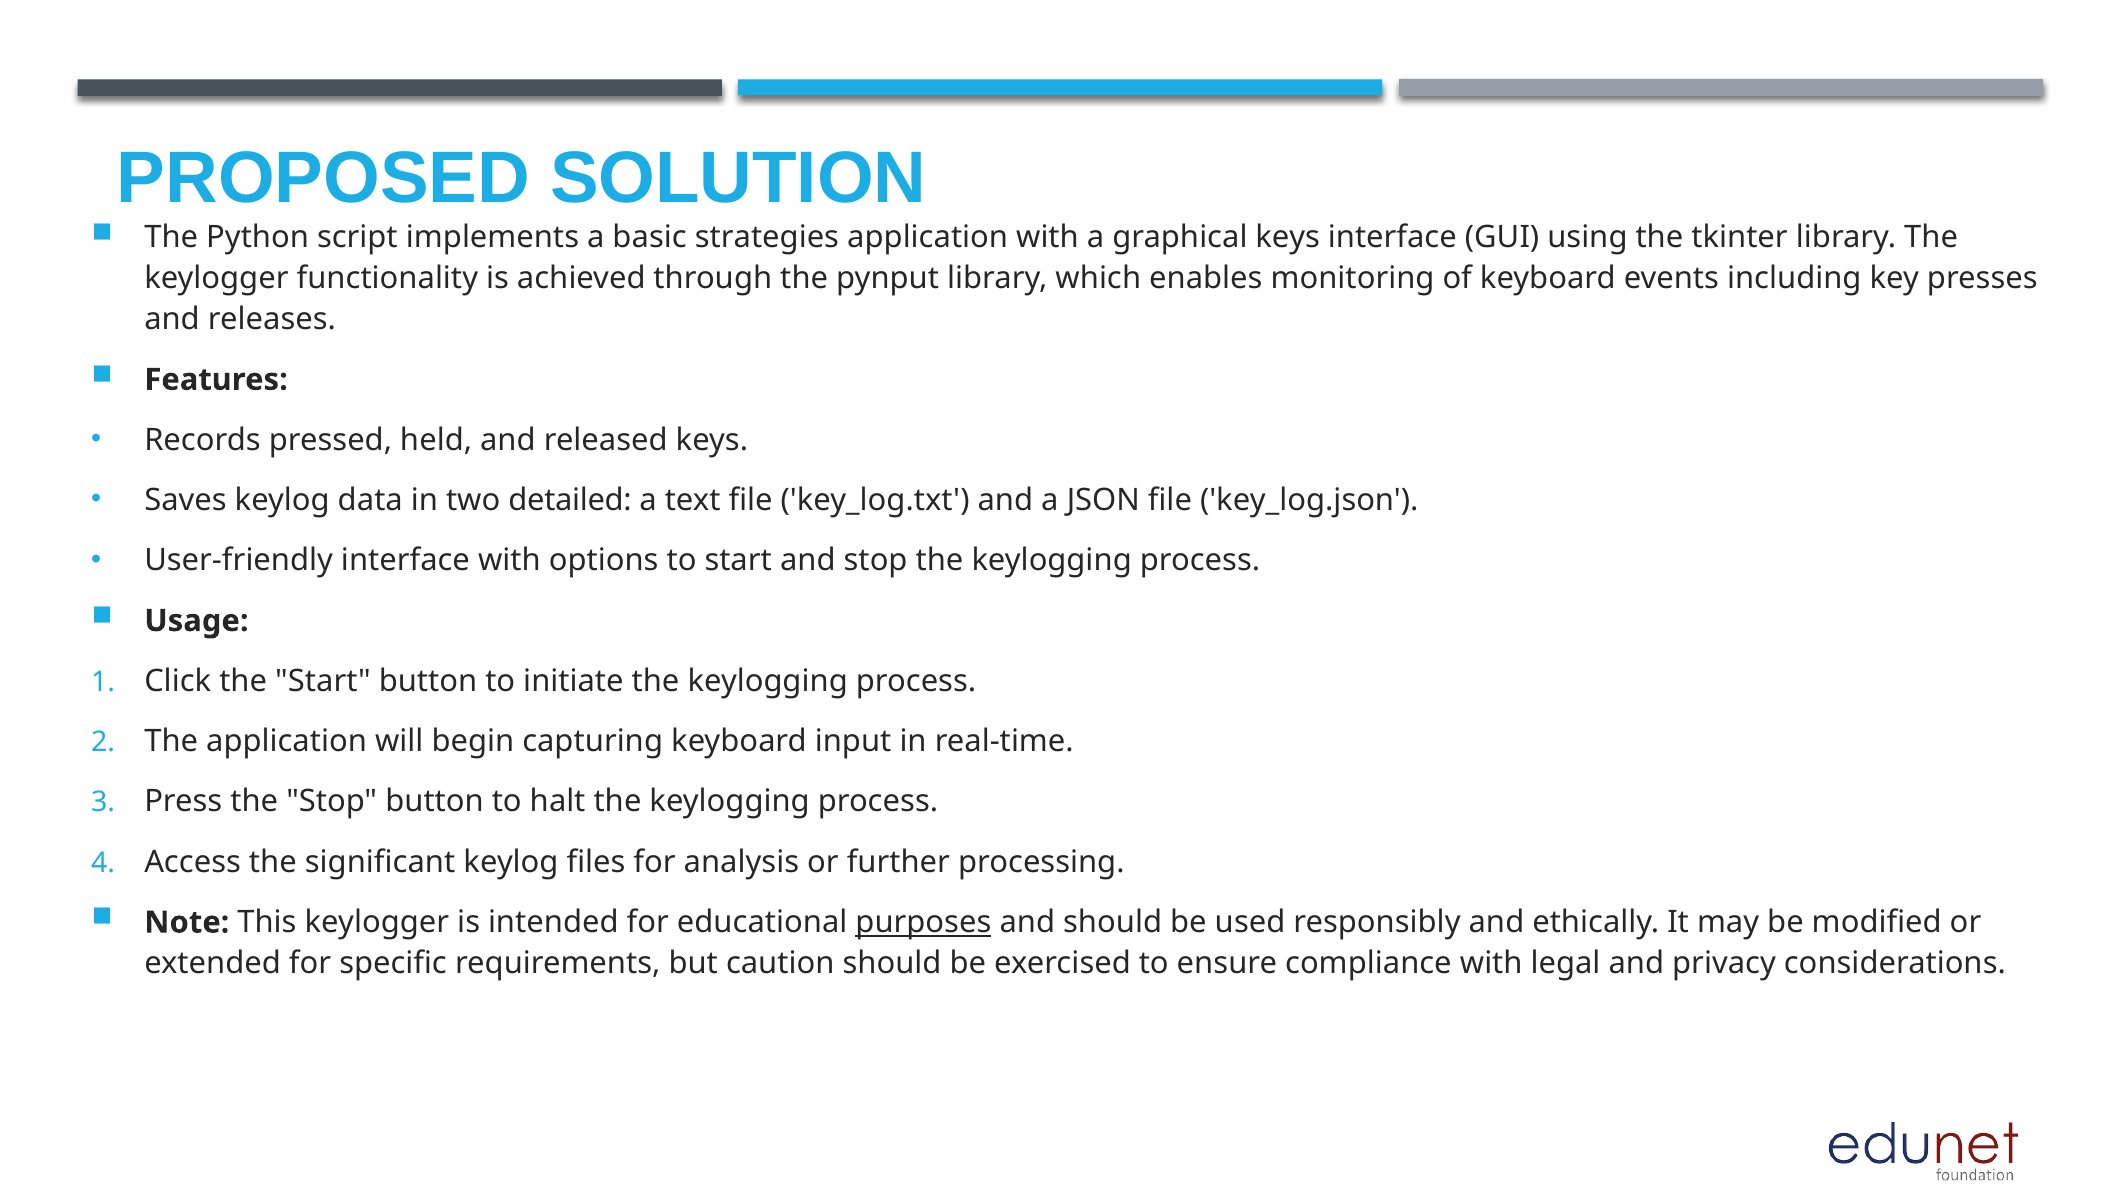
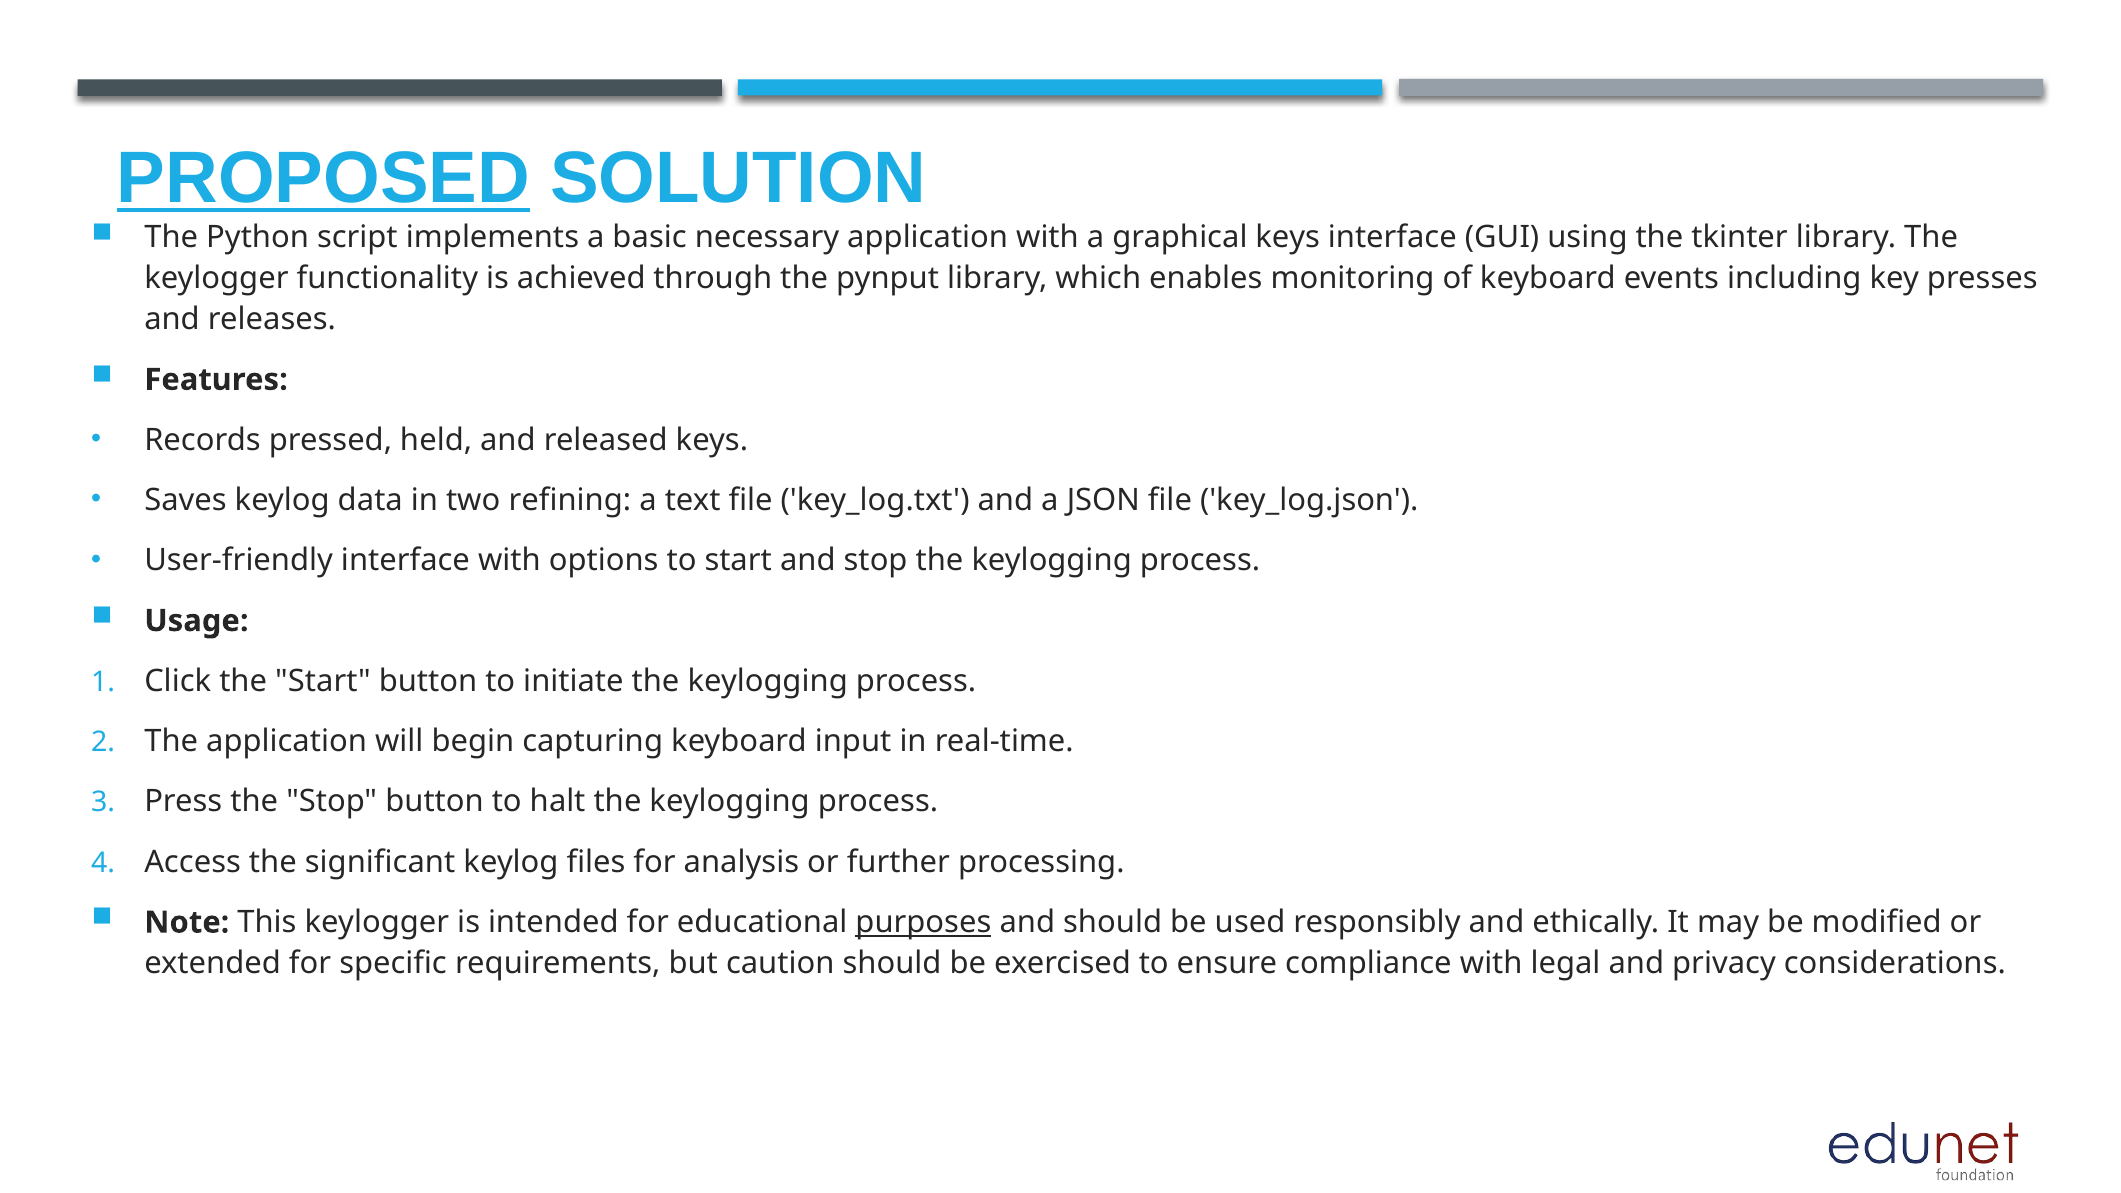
PROPOSED underline: none -> present
strategies: strategies -> necessary
detailed: detailed -> refining
